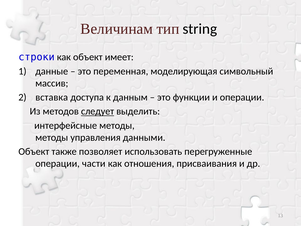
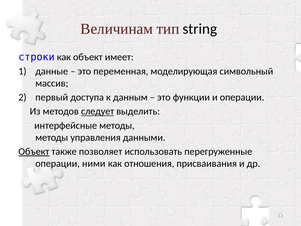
вставка: вставка -> первый
Объект at (34, 151) underline: none -> present
части: части -> ними
